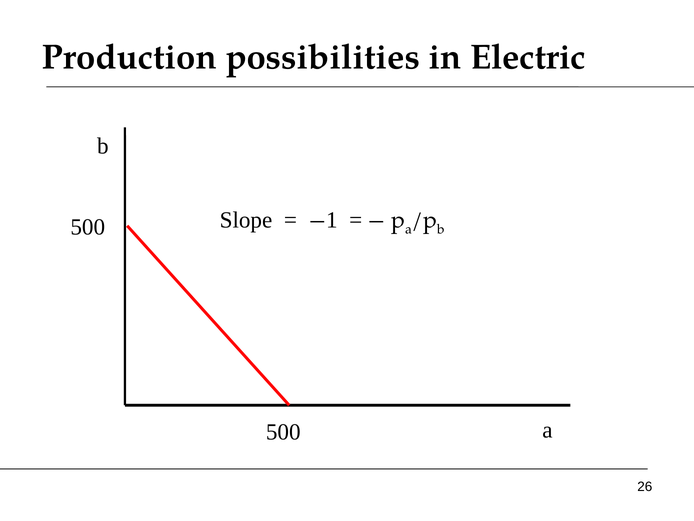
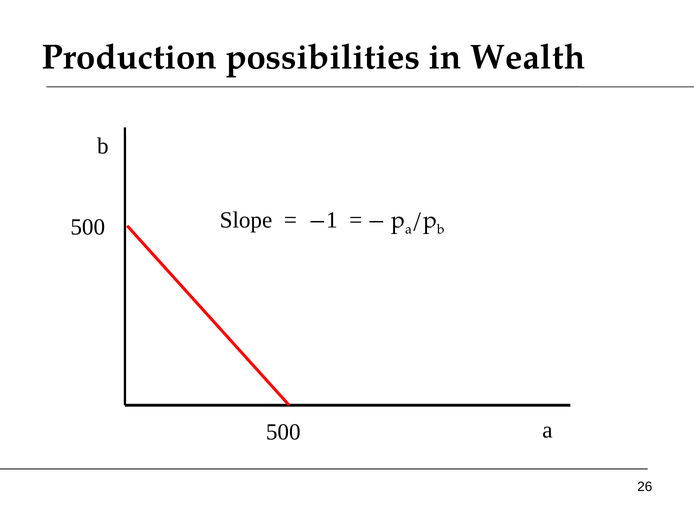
Electric: Electric -> Wealth
